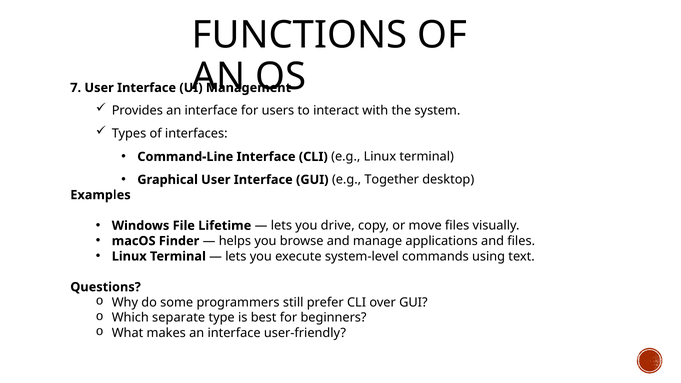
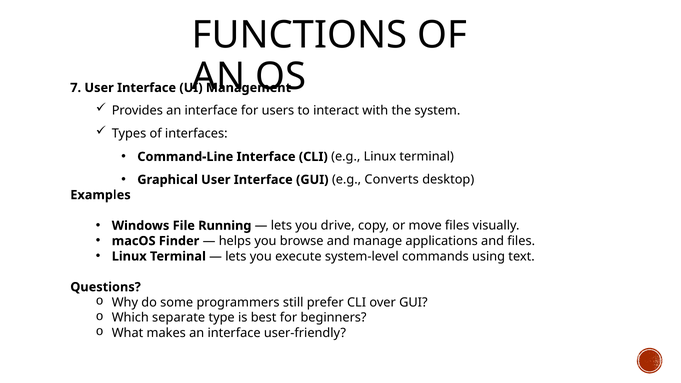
Together: Together -> Converts
Lifetime: Lifetime -> Running
